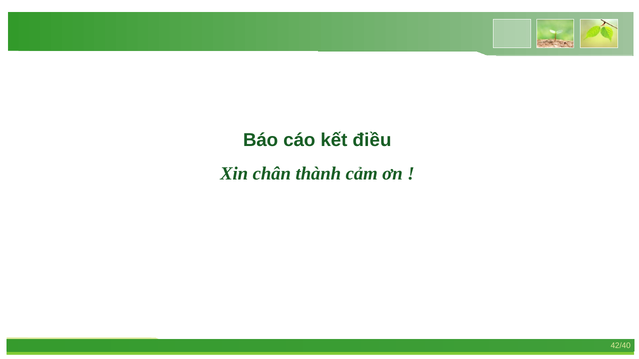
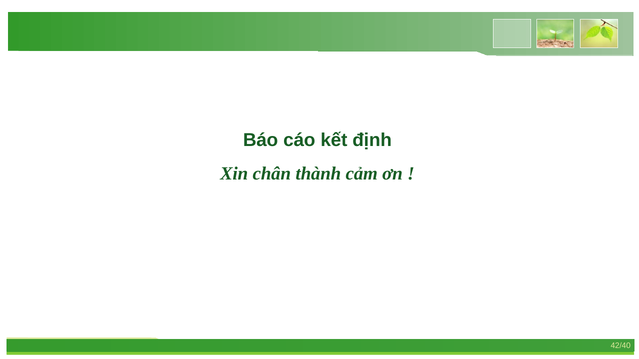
điều: điều -> định
